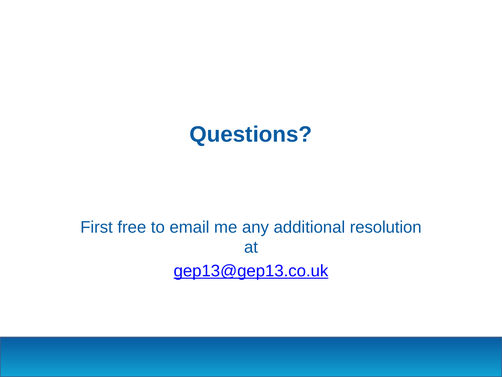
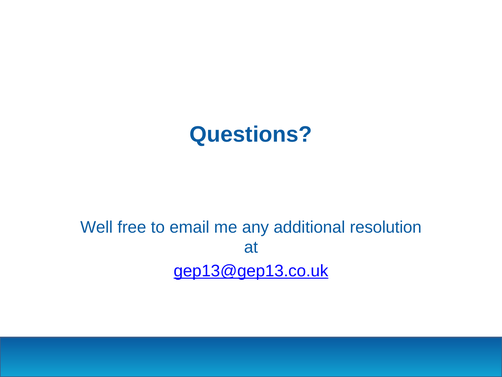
First: First -> Well
